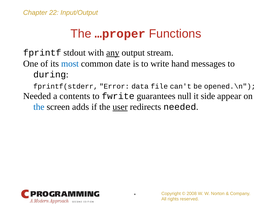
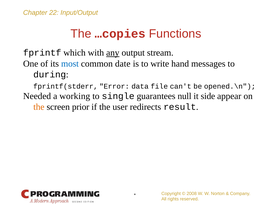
…proper: …proper -> …copies
stdout: stdout -> which
contents: contents -> working
fwrite: fwrite -> single
the at (39, 107) colour: blue -> orange
adds: adds -> prior
user underline: present -> none
redirects needed: needed -> result
